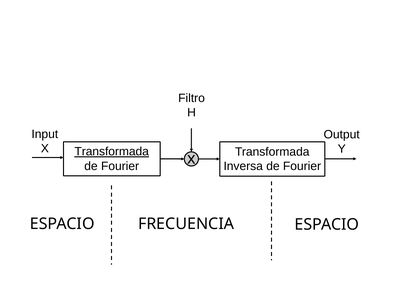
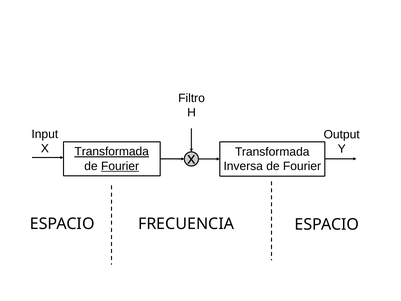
Fourier at (120, 166) underline: none -> present
